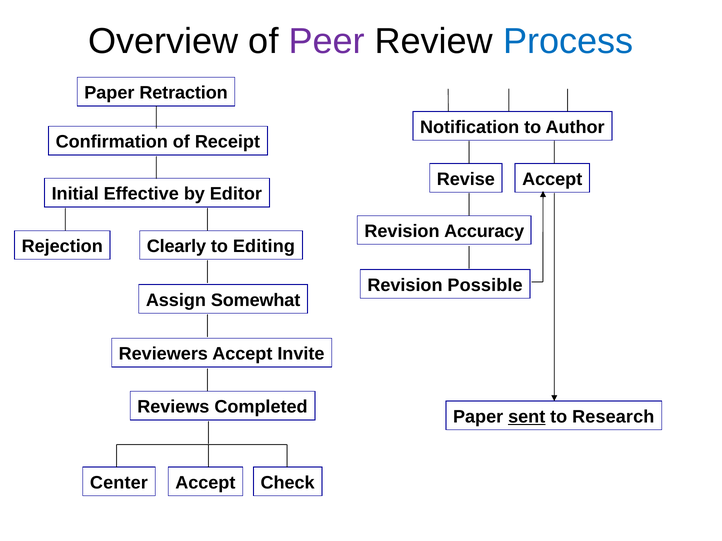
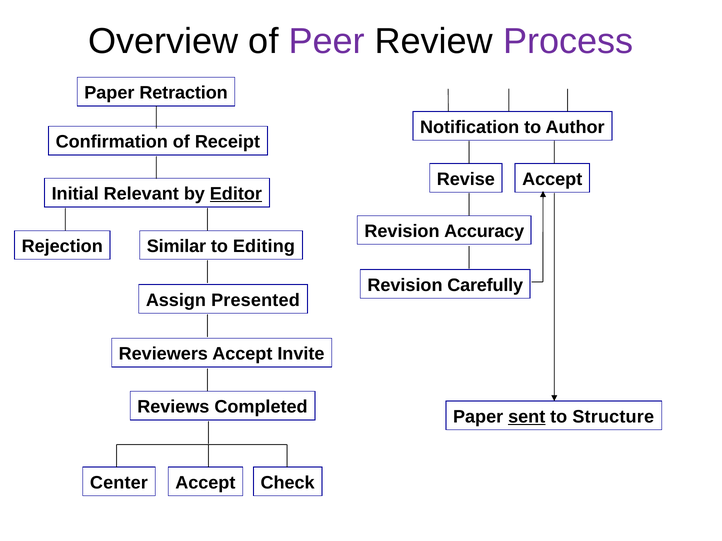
Process colour: blue -> purple
Effective: Effective -> Relevant
Editor underline: none -> present
Clearly: Clearly -> Similar
Possible: Possible -> Carefully
Somewhat: Somewhat -> Presented
Research: Research -> Structure
